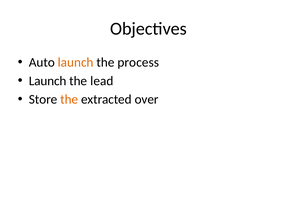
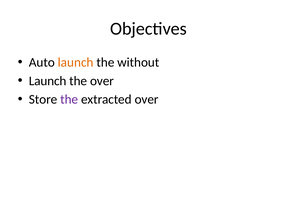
process: process -> without
the lead: lead -> over
the at (69, 99) colour: orange -> purple
